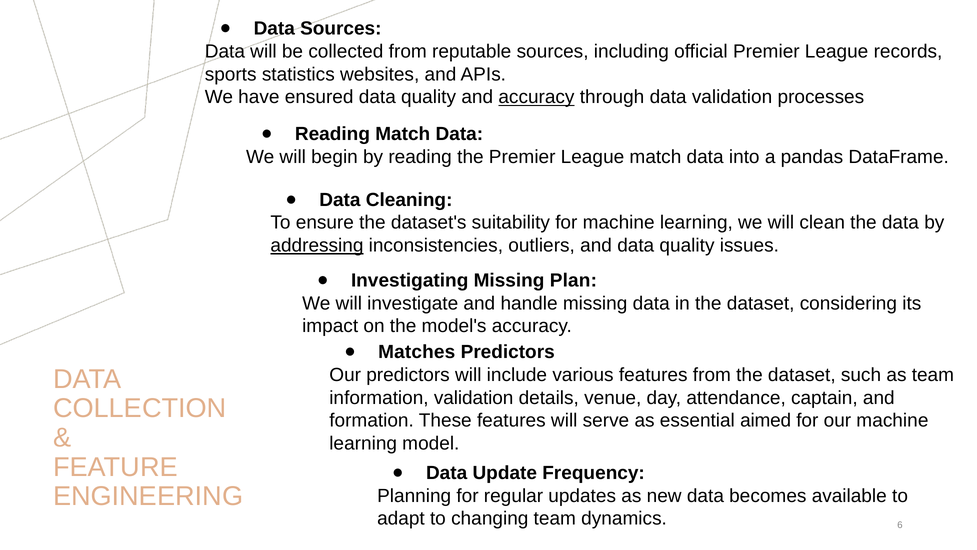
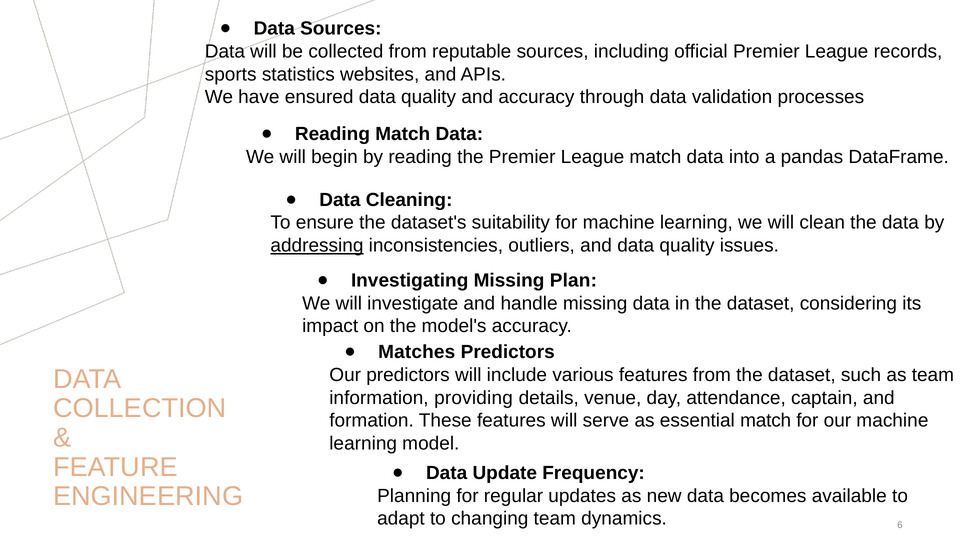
accuracy at (536, 97) underline: present -> none
information validation: validation -> providing
essential aimed: aimed -> match
